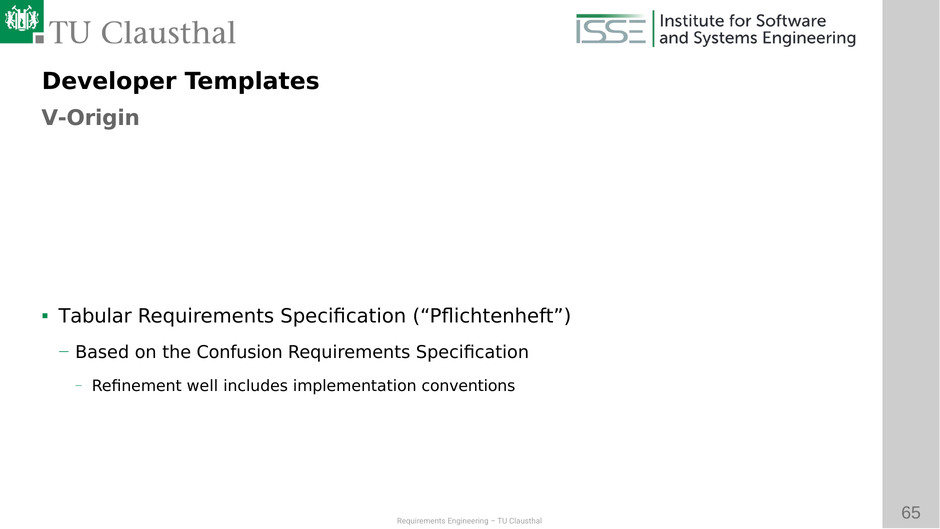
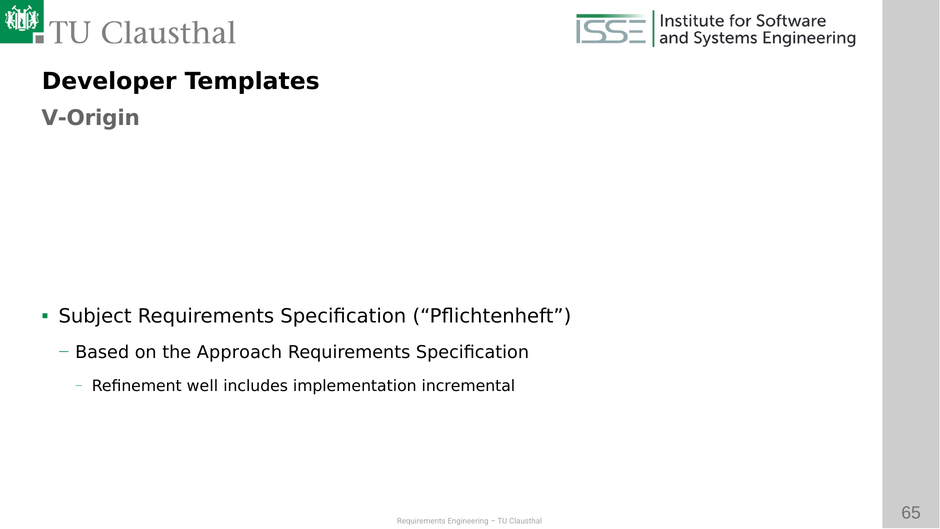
Tabular: Tabular -> Subject
Confusion: Confusion -> Approach
conventions: conventions -> incremental
